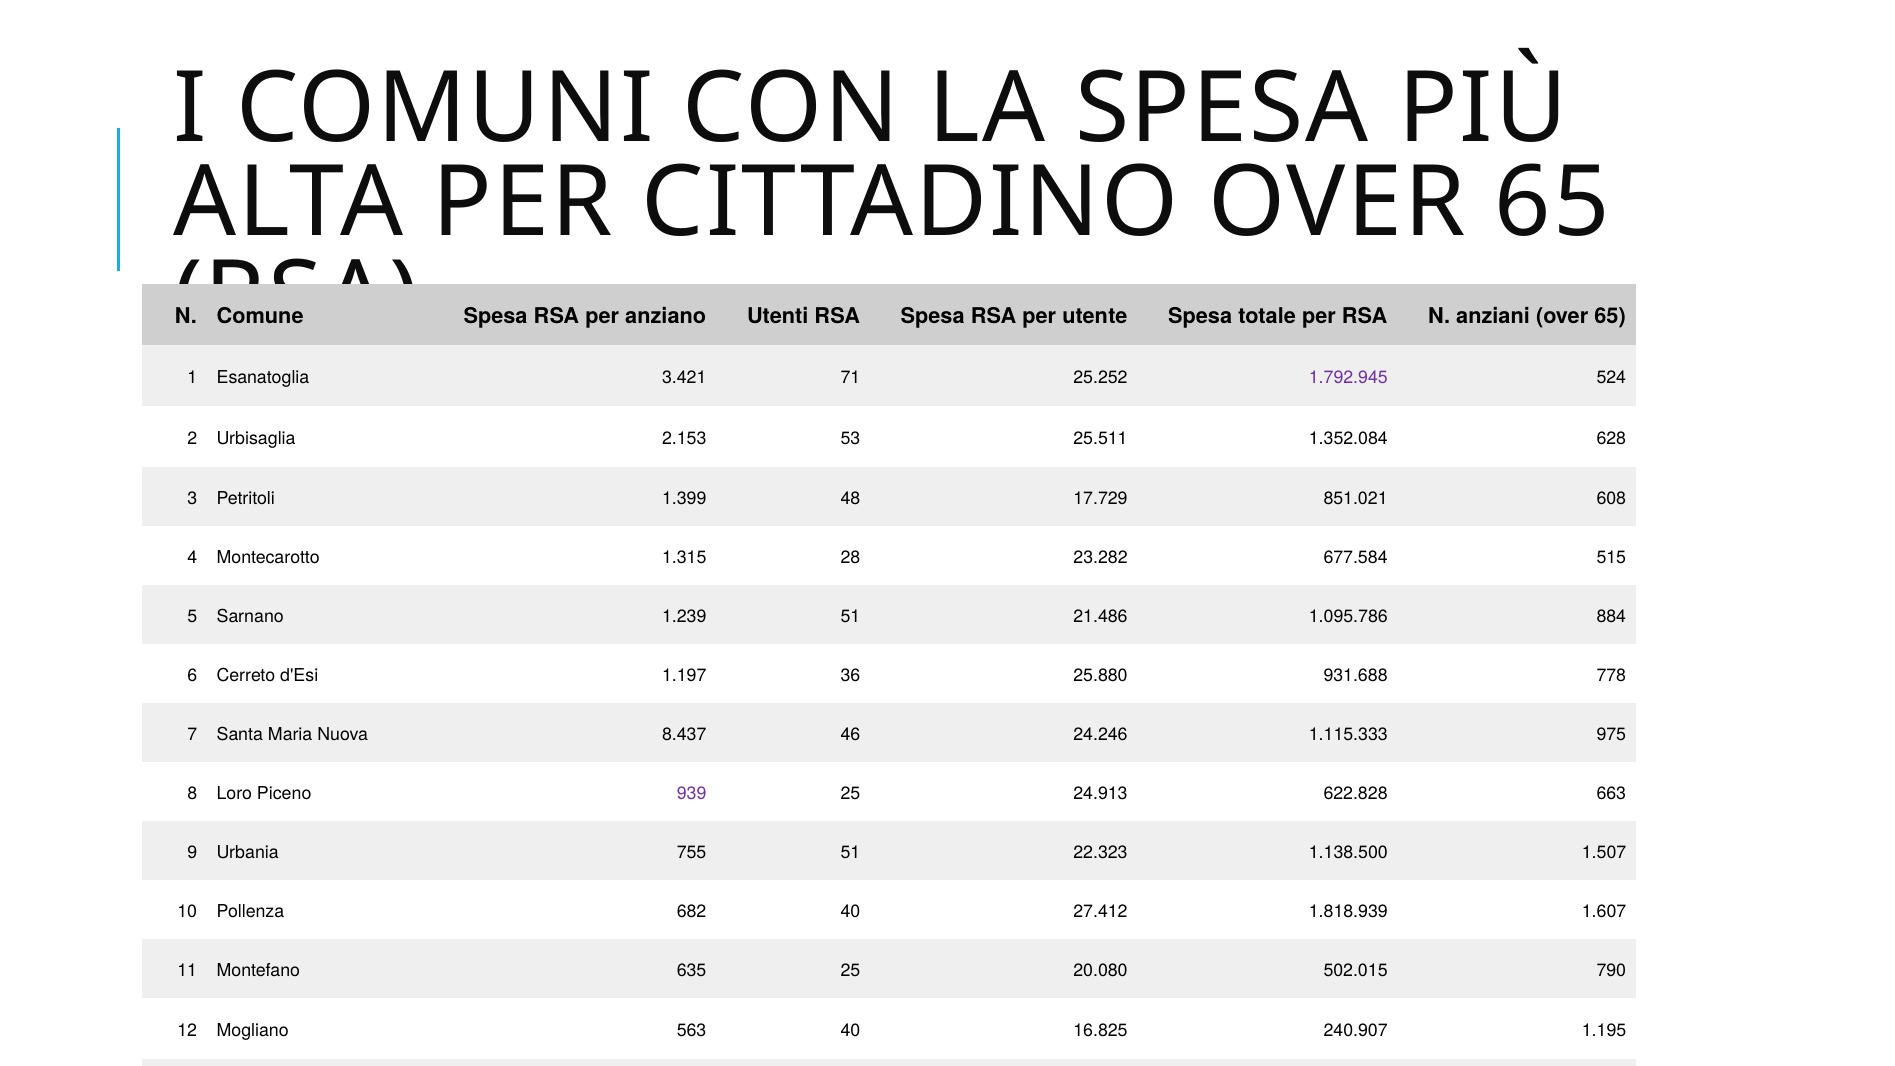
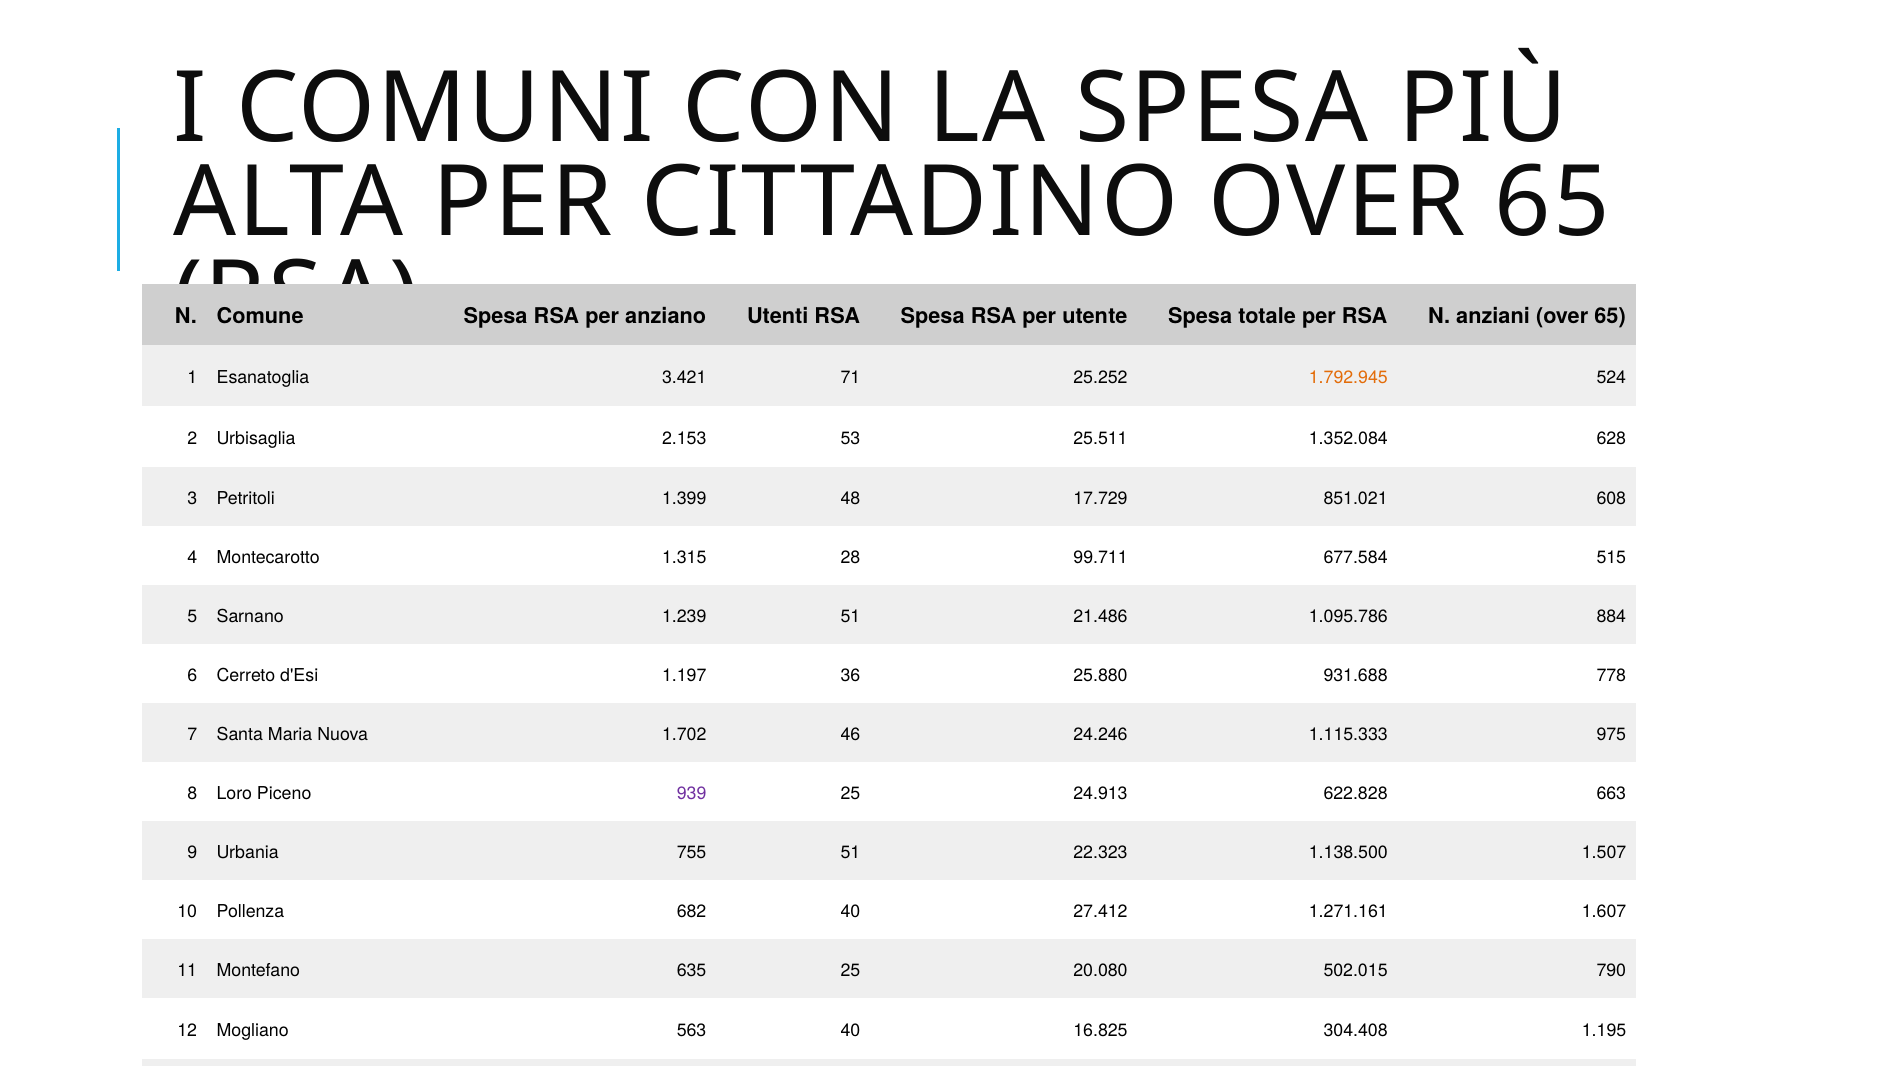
1.792.945 colour: purple -> orange
23.282: 23.282 -> 99.711
8.437: 8.437 -> 1.702
1.818.939: 1.818.939 -> 1.271.161
240.907: 240.907 -> 304.408
